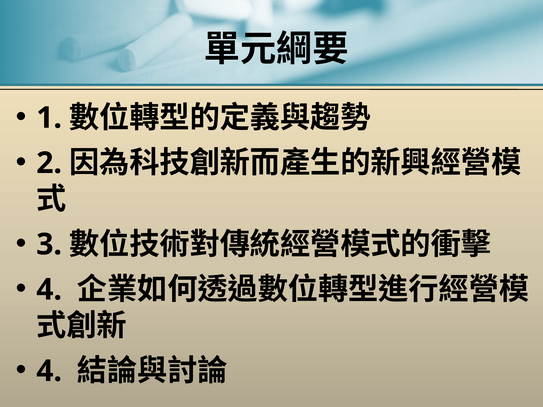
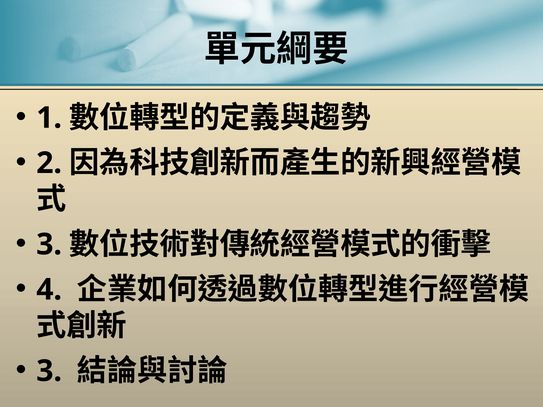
4 at (49, 371): 4 -> 3
